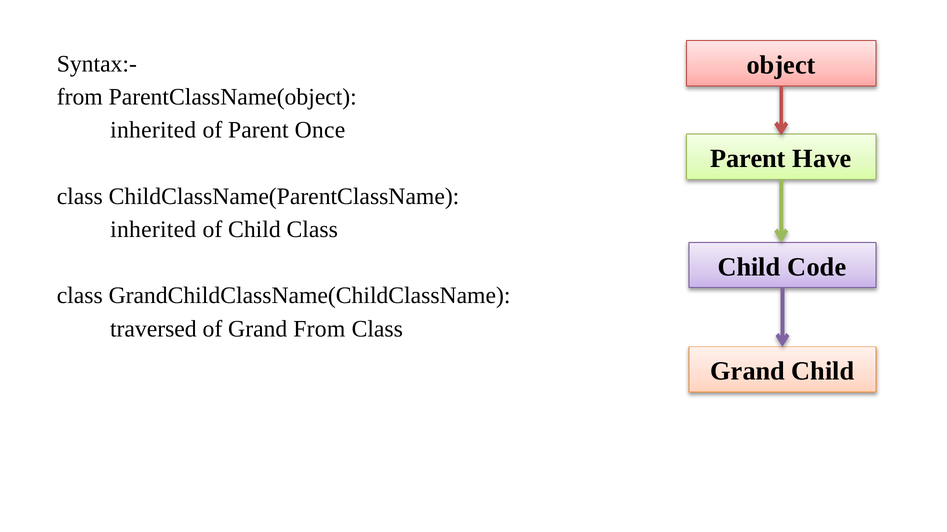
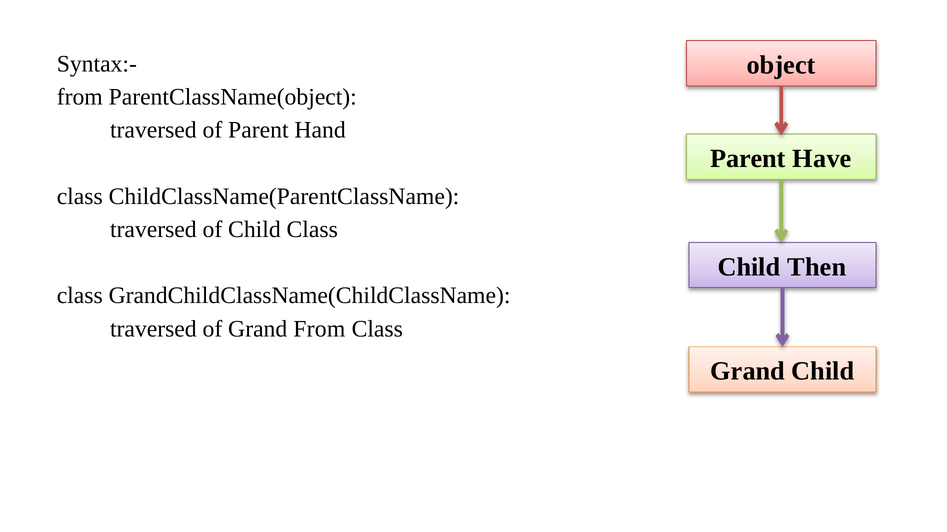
inherited at (153, 130): inherited -> traversed
Once: Once -> Hand
inherited at (153, 230): inherited -> traversed
Code: Code -> Then
